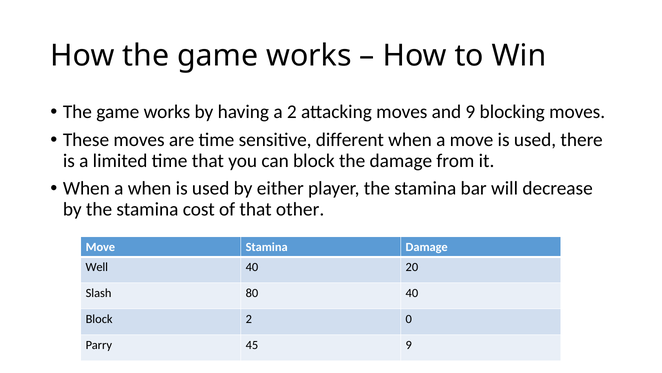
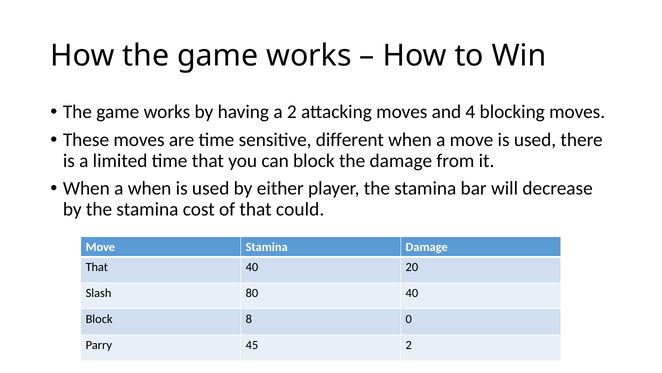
and 9: 9 -> 4
other: other -> could
Well at (97, 267): Well -> That
Block 2: 2 -> 8
45 9: 9 -> 2
